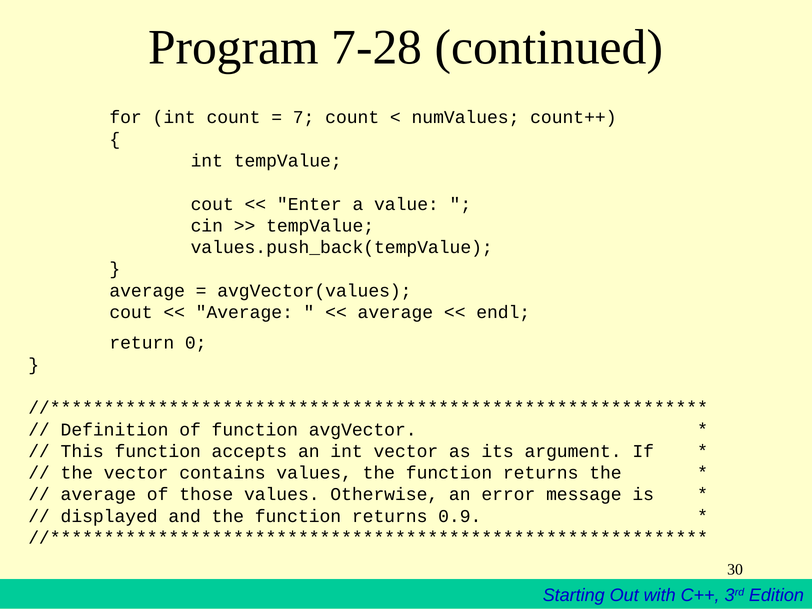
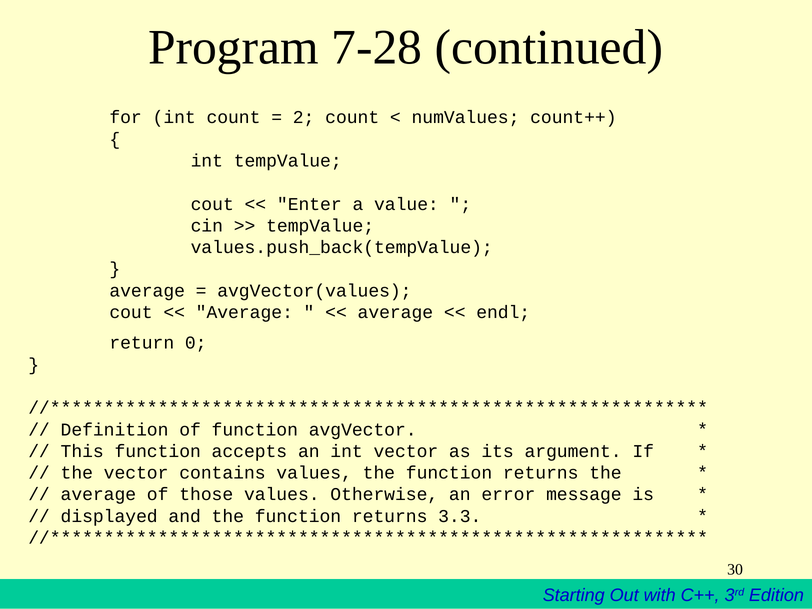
7: 7 -> 2
0.9: 0.9 -> 3.3
